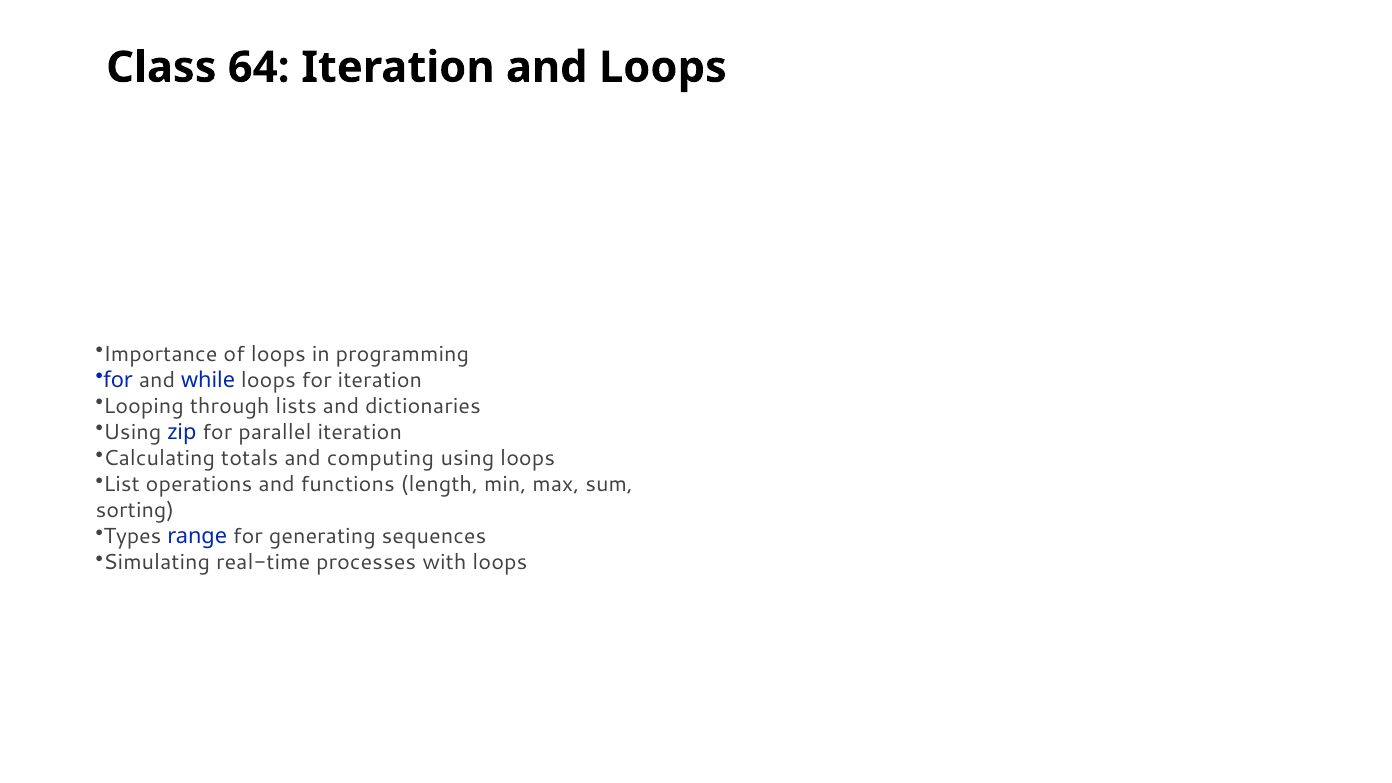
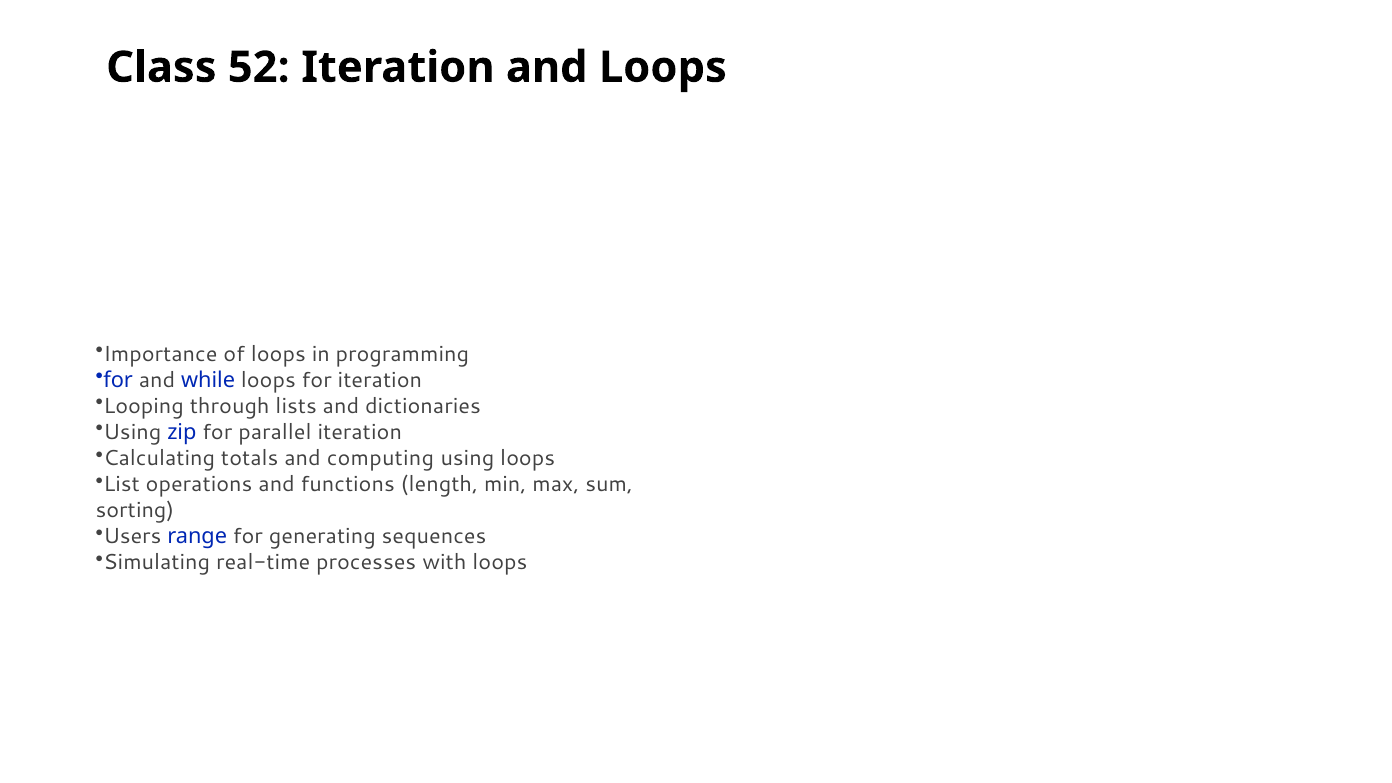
64: 64 -> 52
Types: Types -> Users
